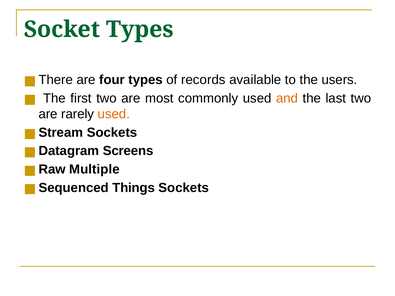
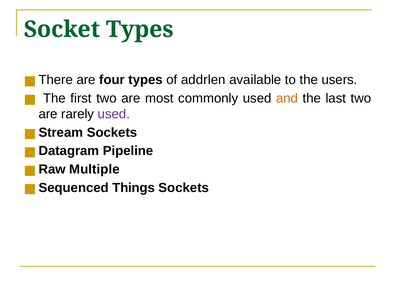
records: records -> addrlen
used at (114, 114) colour: orange -> purple
Screens: Screens -> Pipeline
